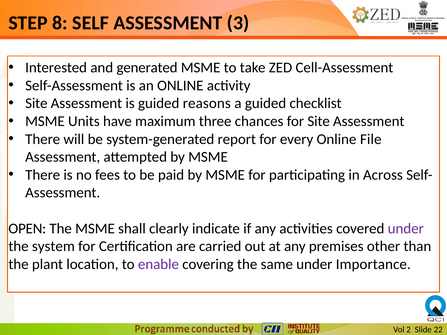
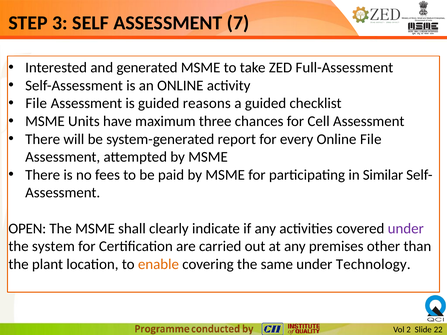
8: 8 -> 3
3: 3 -> 7
Cell-Assessment: Cell-Assessment -> Full-Assessment
Site at (36, 103): Site -> File
for Site: Site -> Cell
Across: Across -> Similar
enable colour: purple -> orange
Importance: Importance -> Technology
